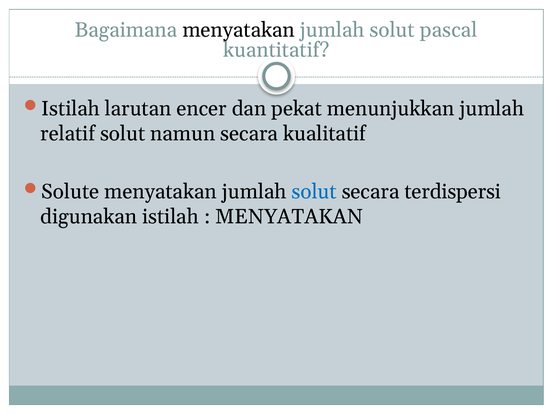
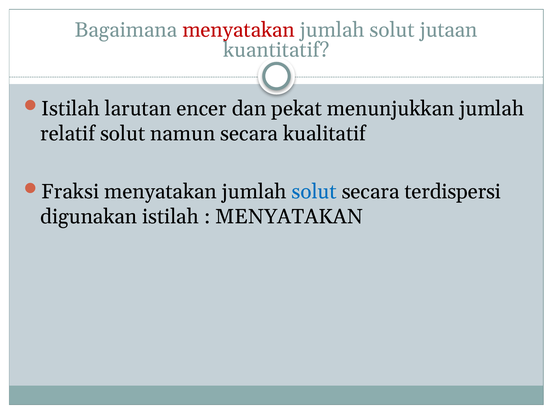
menyatakan at (239, 30) colour: black -> red
pascal: pascal -> jutaan
Solute: Solute -> Fraksi
